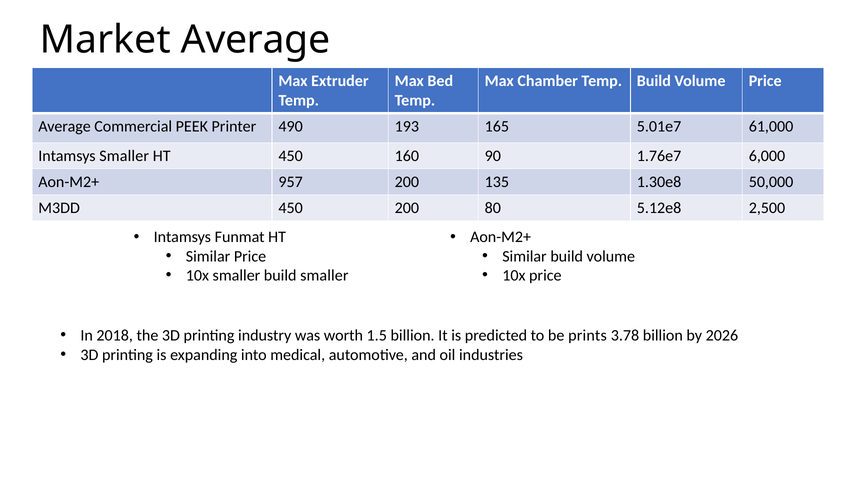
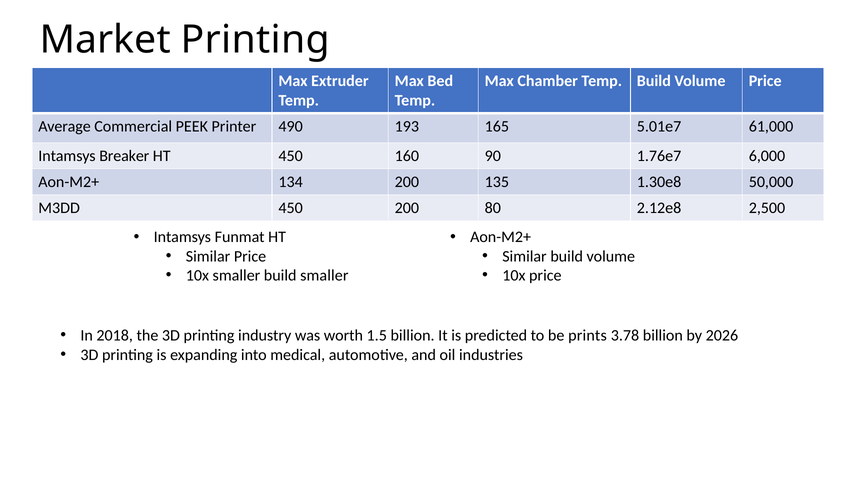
Market Average: Average -> Printing
Intamsys Smaller: Smaller -> Breaker
957: 957 -> 134
5.12e8: 5.12e8 -> 2.12e8
